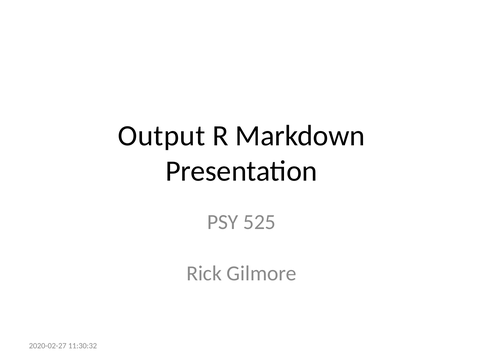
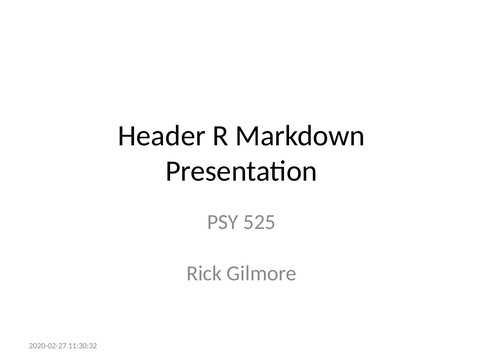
Output: Output -> Header
